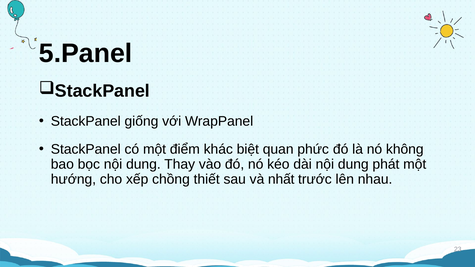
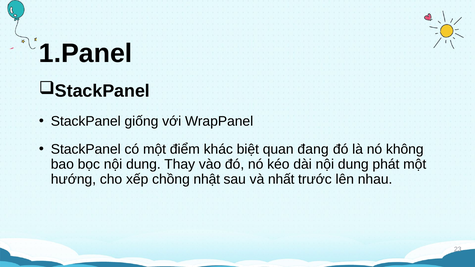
5.Panel: 5.Panel -> 1.Panel
phức: phức -> đang
thiết: thiết -> nhật
